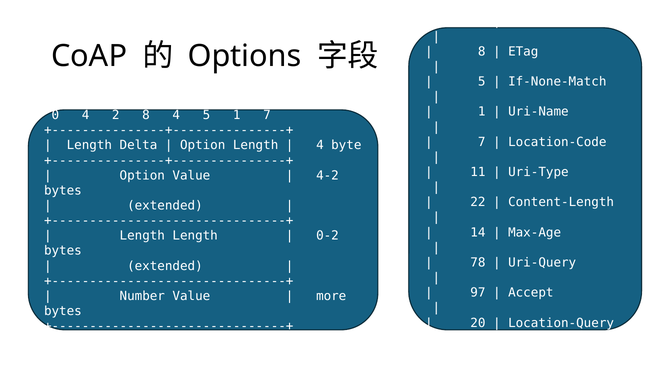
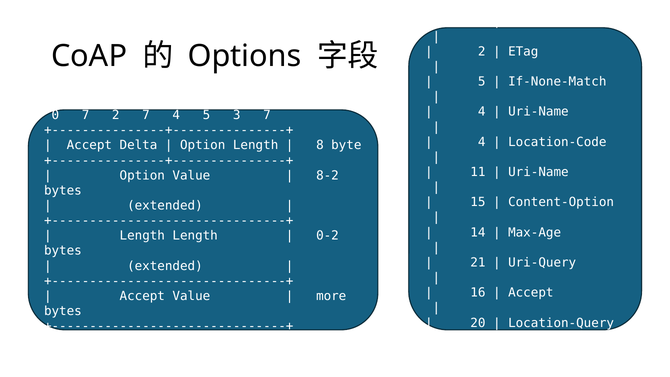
8 at (482, 51): 8 -> 2
1 at (482, 112): 1 -> 4
0 4: 4 -> 7
2 8: 8 -> 7
5 1: 1 -> 3
7 at (482, 142): 7 -> 4
Length at (89, 145): Length -> Accept
4 at (320, 145): 4 -> 8
Uri-Type at (538, 172): Uri-Type -> Uri-Name
4-2: 4-2 -> 8-2
22: 22 -> 15
Content-Length: Content-Length -> Content-Option
78: 78 -> 21
97: 97 -> 16
Number at (142, 296): Number -> Accept
